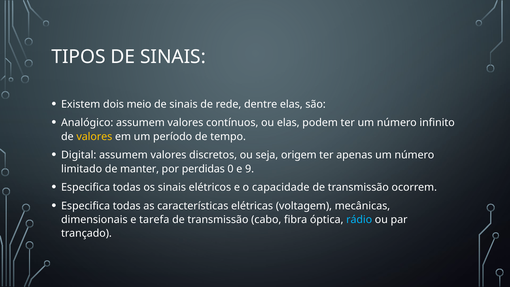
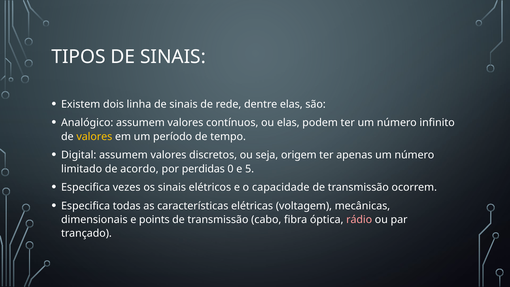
meio: meio -> linha
manter: manter -> acordo
9: 9 -> 5
todas at (127, 187): todas -> vezes
tarefa: tarefa -> points
rádio colour: light blue -> pink
